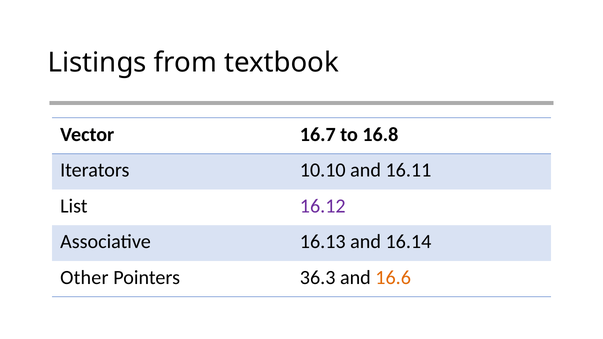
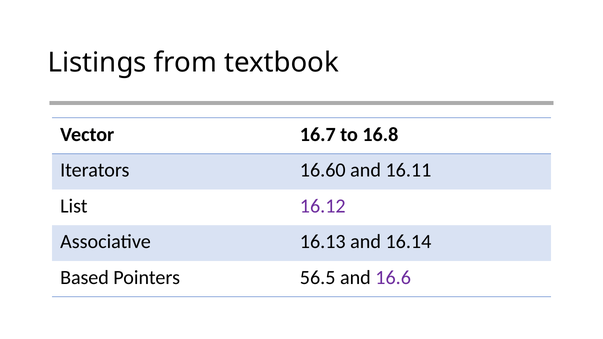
10.10: 10.10 -> 16.60
Other: Other -> Based
36.3: 36.3 -> 56.5
16.6 colour: orange -> purple
